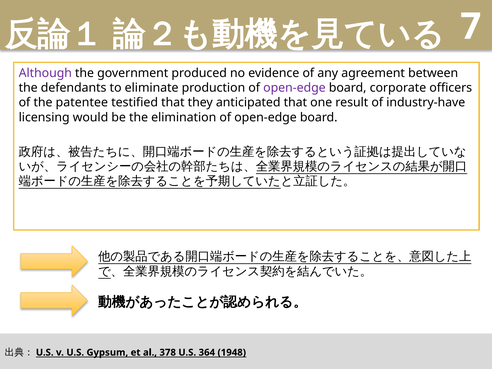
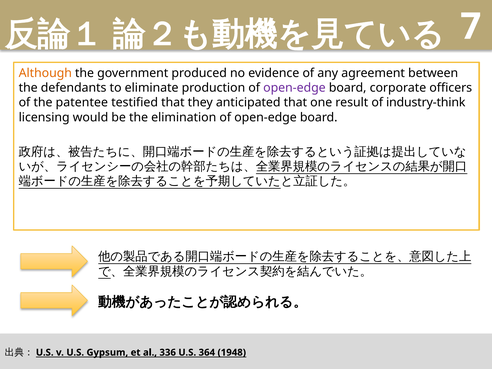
Although colour: purple -> orange
industry-have: industry-have -> industry-think
378: 378 -> 336
